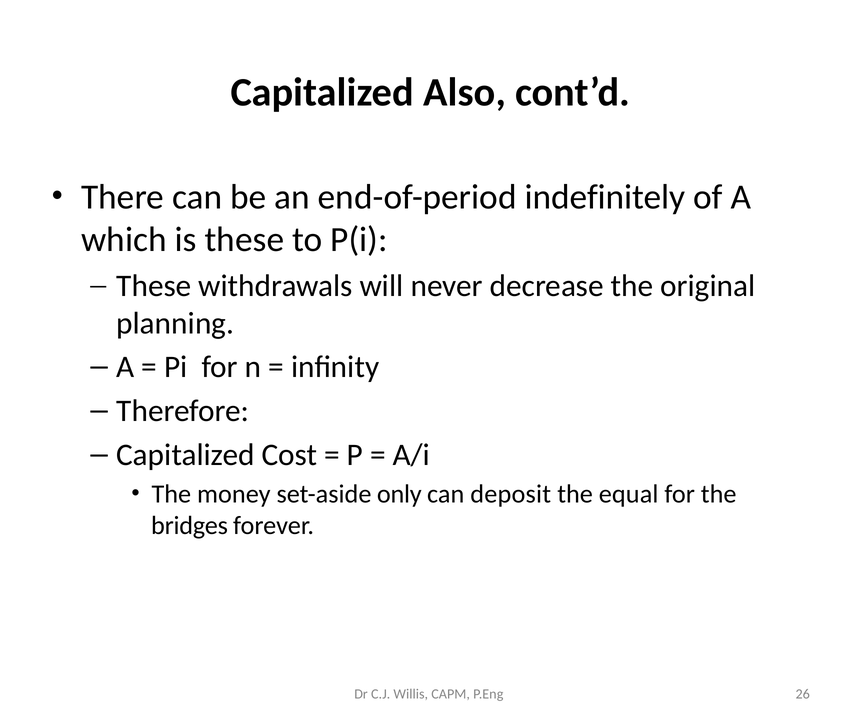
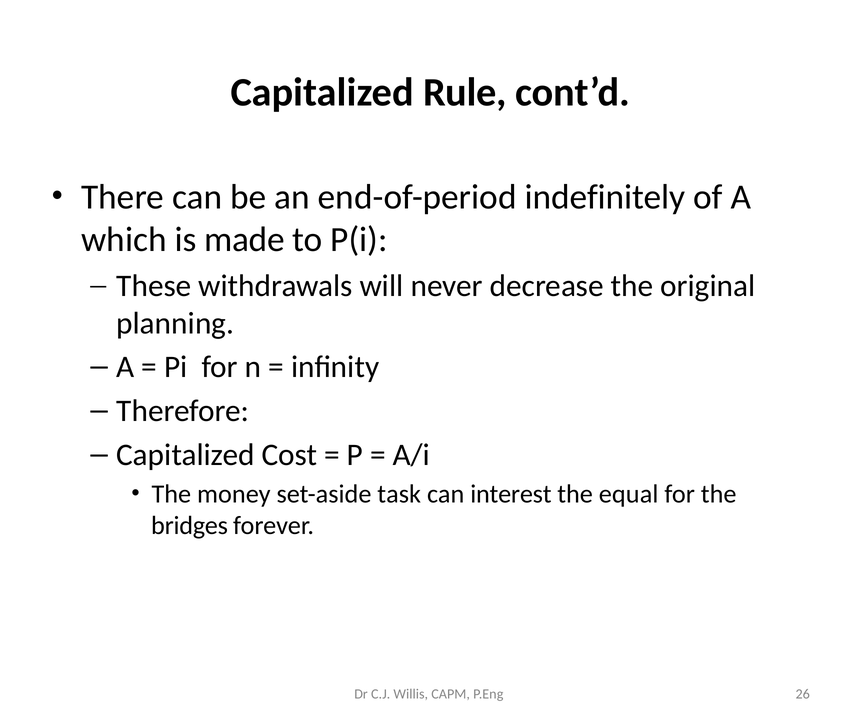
Also: Also -> Rule
is these: these -> made
only: only -> task
deposit: deposit -> interest
